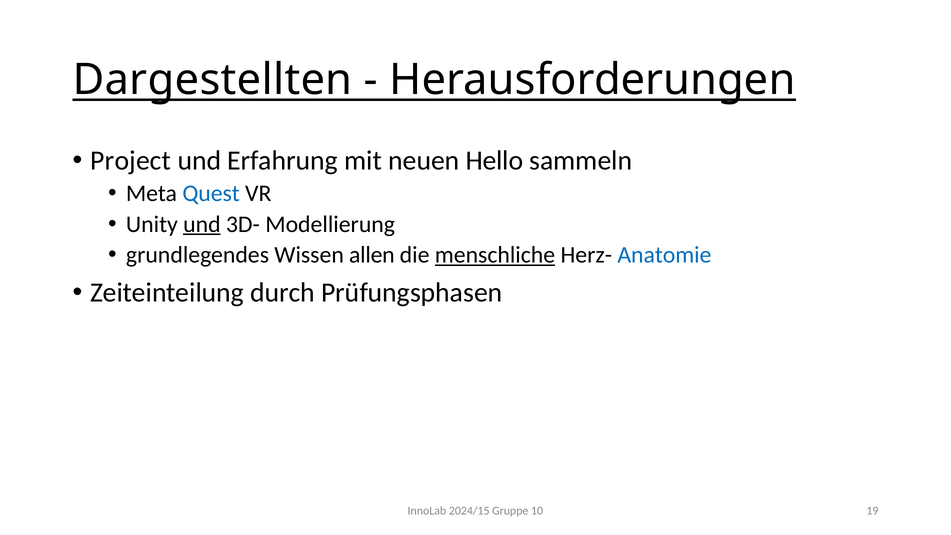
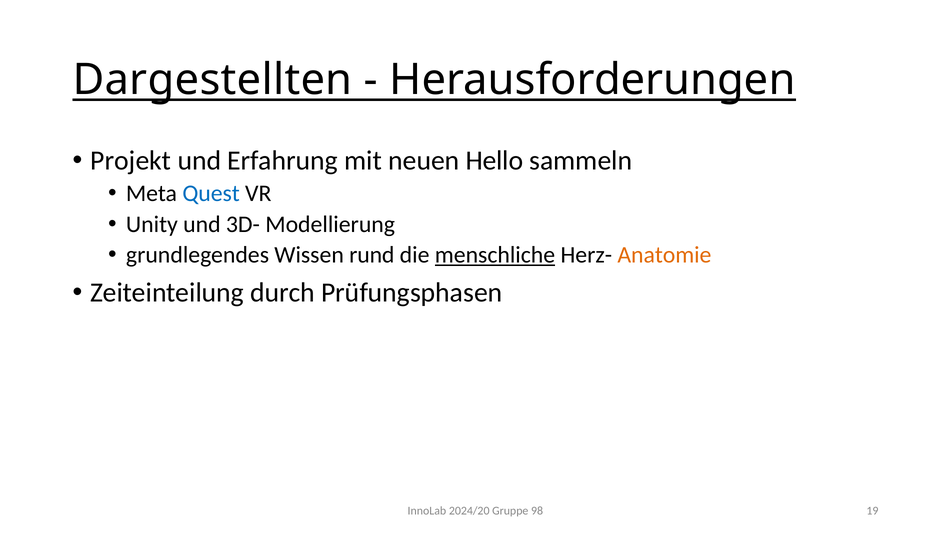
Project: Project -> Projekt
und at (202, 224) underline: present -> none
allen: allen -> rund
Anatomie colour: blue -> orange
2024/15: 2024/15 -> 2024/20
10: 10 -> 98
